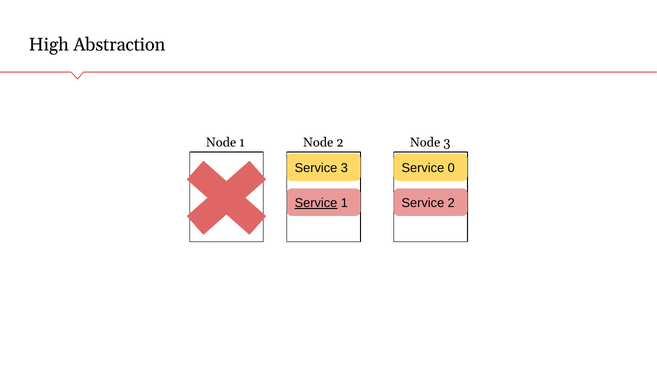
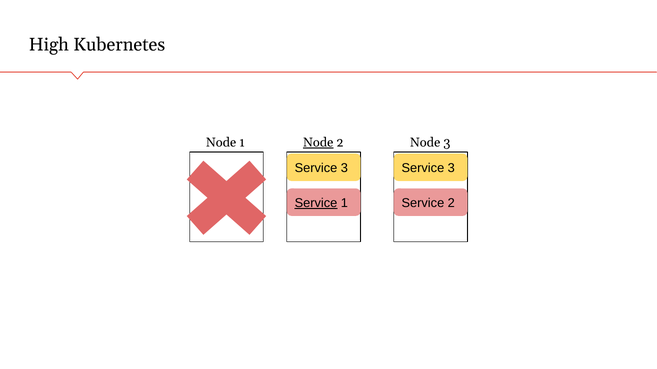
Abstraction: Abstraction -> Kubernetes
Node at (318, 143) underline: none -> present
3 Service 0: 0 -> 3
